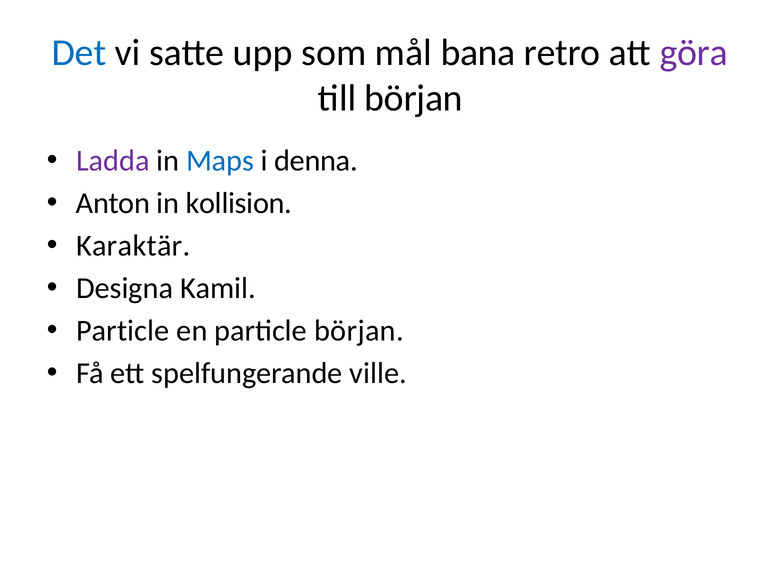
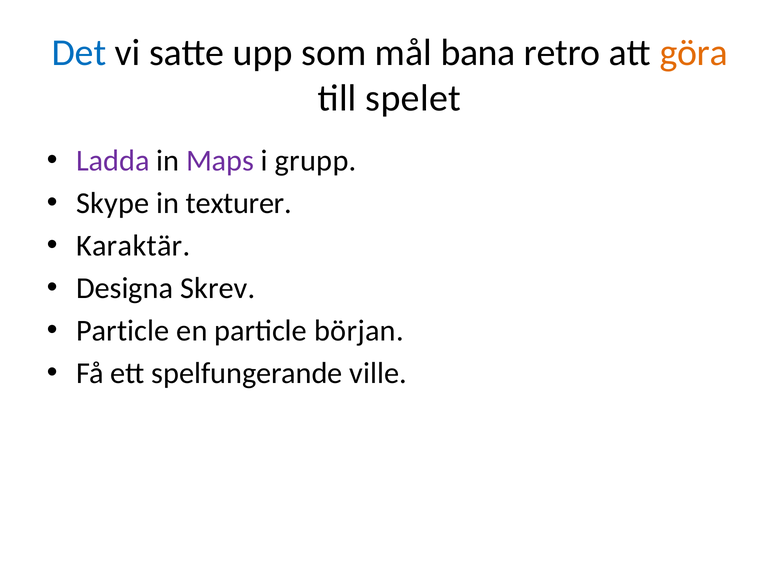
göra colour: purple -> orange
till början: början -> spelet
Maps colour: blue -> purple
denna: denna -> grupp
Anton: Anton -> Skype
kollision: kollision -> texturer
Kamil: Kamil -> Skrev
